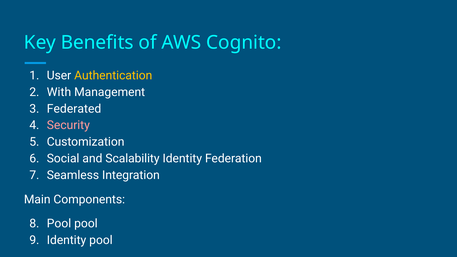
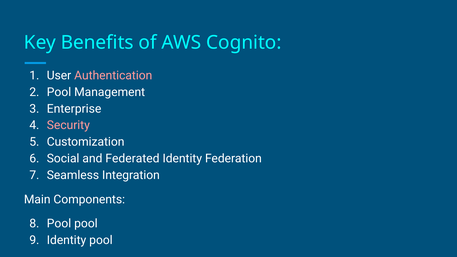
Authentication colour: yellow -> pink
With at (59, 92): With -> Pool
Federated: Federated -> Enterprise
Scalability: Scalability -> Federated
